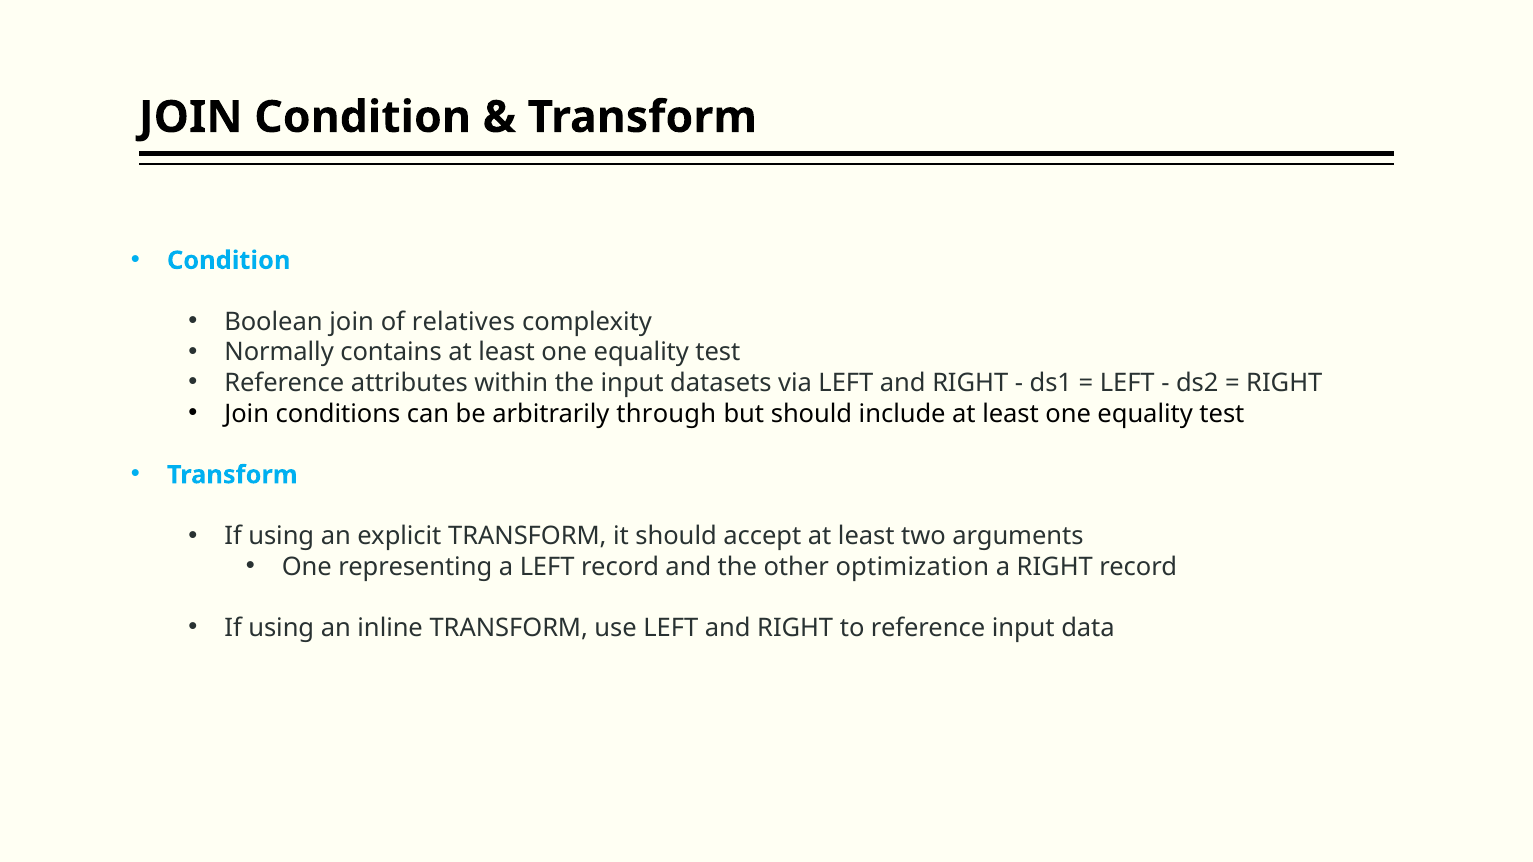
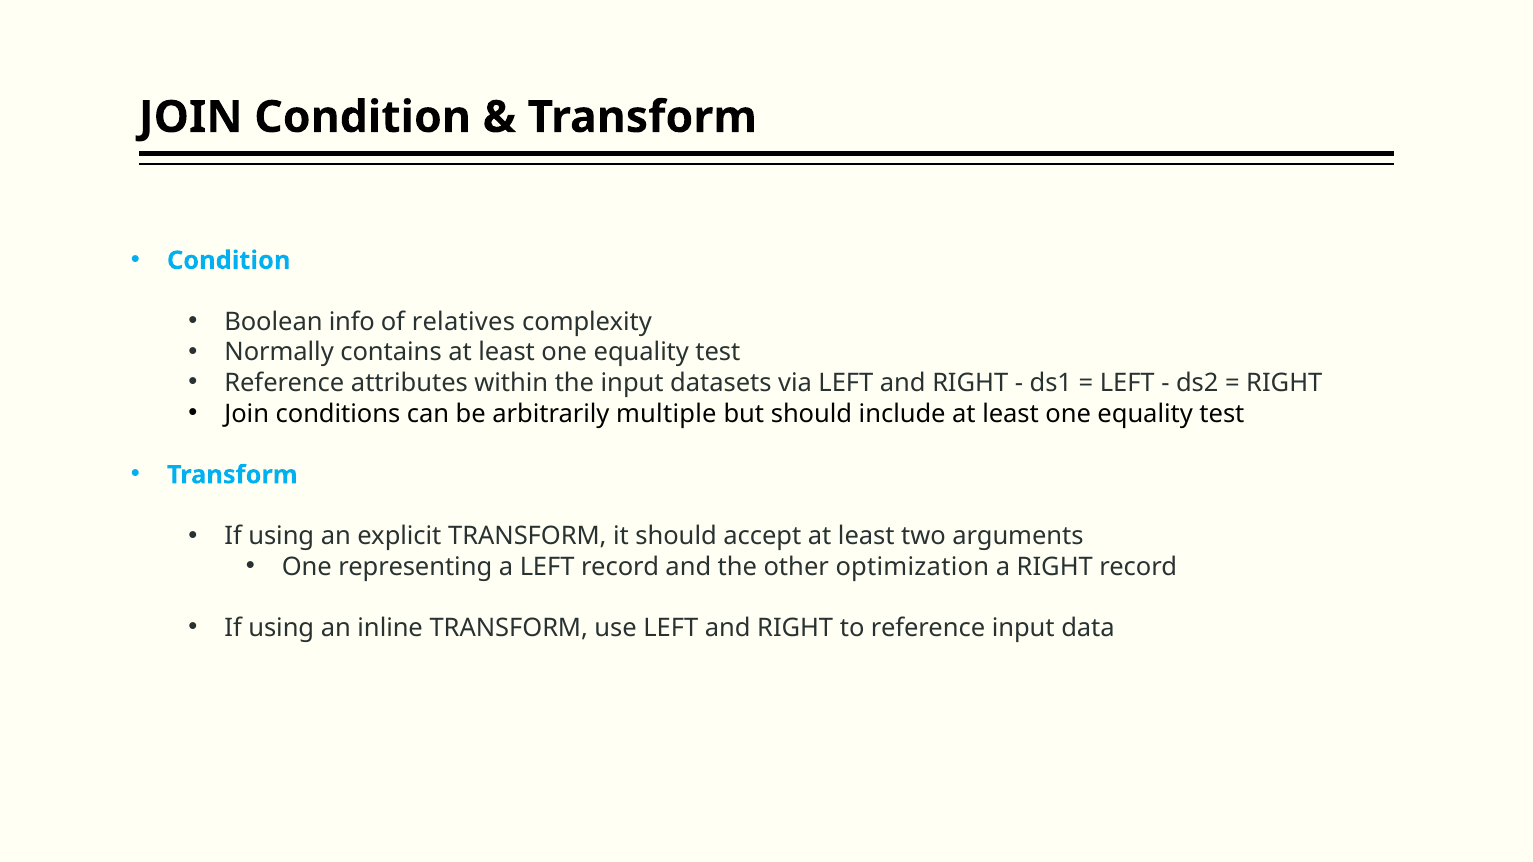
Boolean join: join -> info
through: through -> multiple
